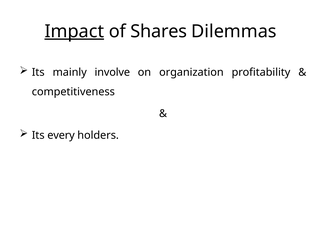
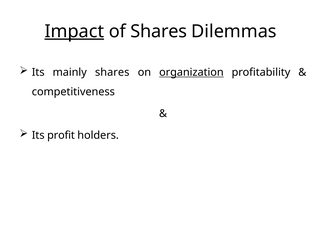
mainly involve: involve -> shares
organization underline: none -> present
every: every -> profit
